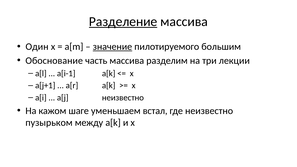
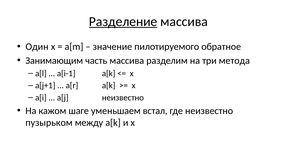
значение underline: present -> none
большим: большим -> обратное
Обоснование: Обоснование -> Занимающим
лекции: лекции -> метода
